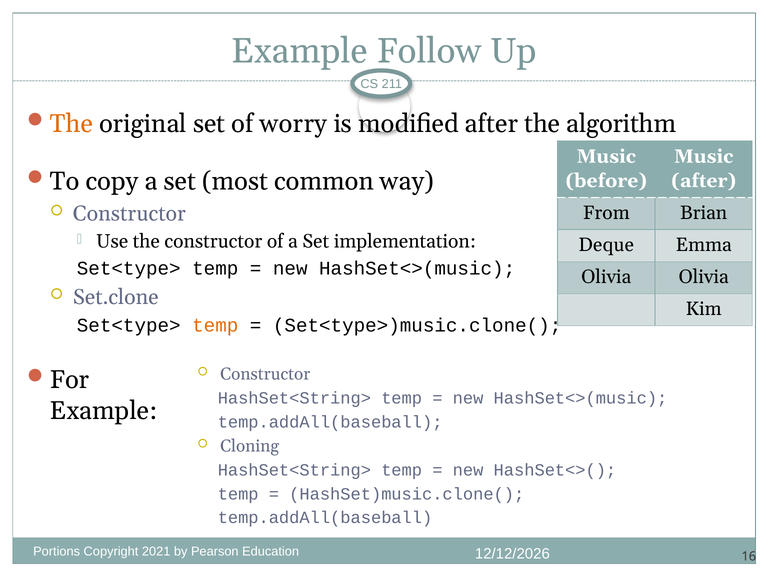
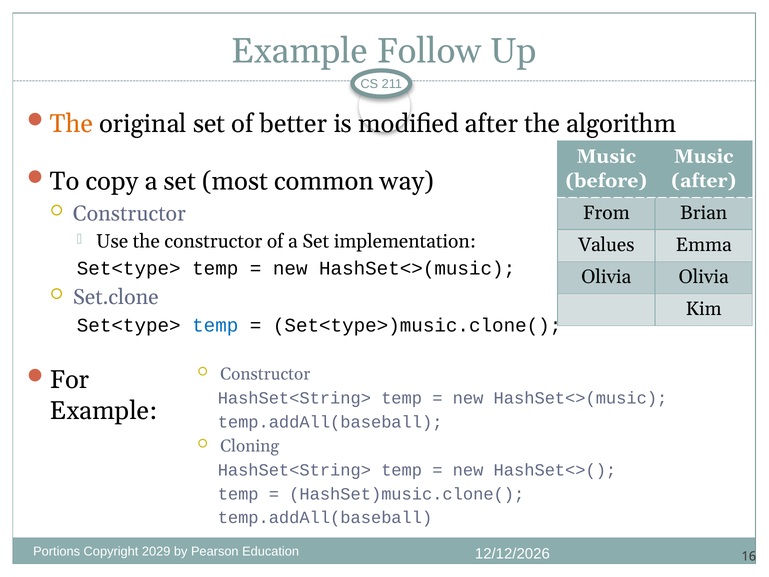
worry: worry -> better
Deque: Deque -> Values
temp at (215, 325) colour: orange -> blue
2021: 2021 -> 2029
